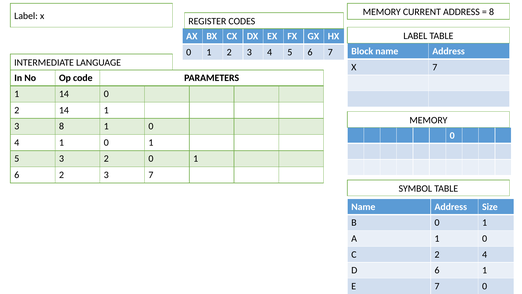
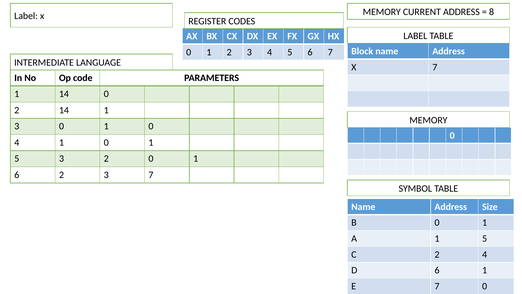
3 8: 8 -> 0
A 1 0: 0 -> 5
